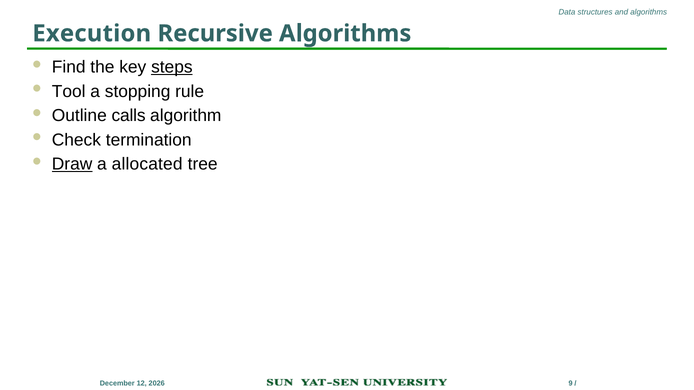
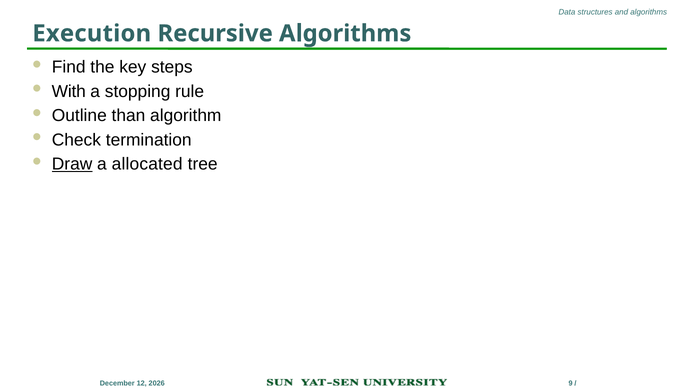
steps underline: present -> none
Tool: Tool -> With
calls: calls -> than
